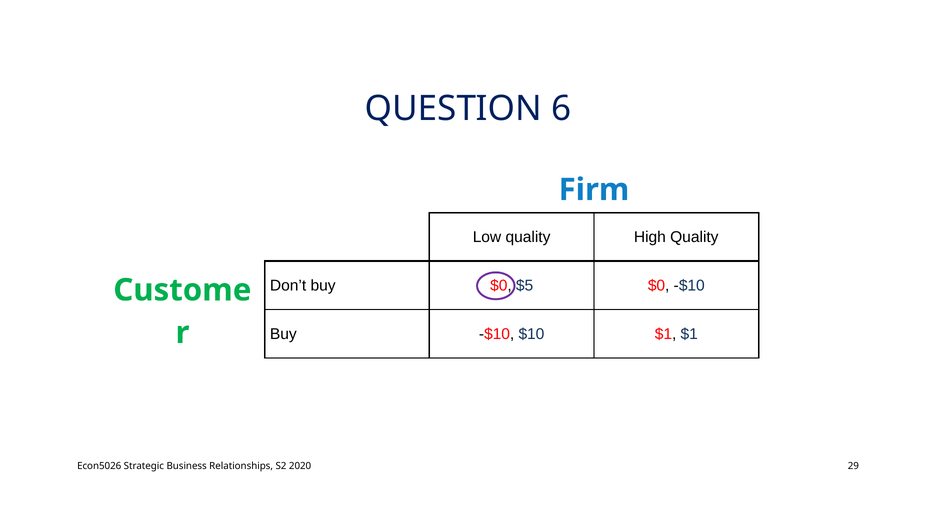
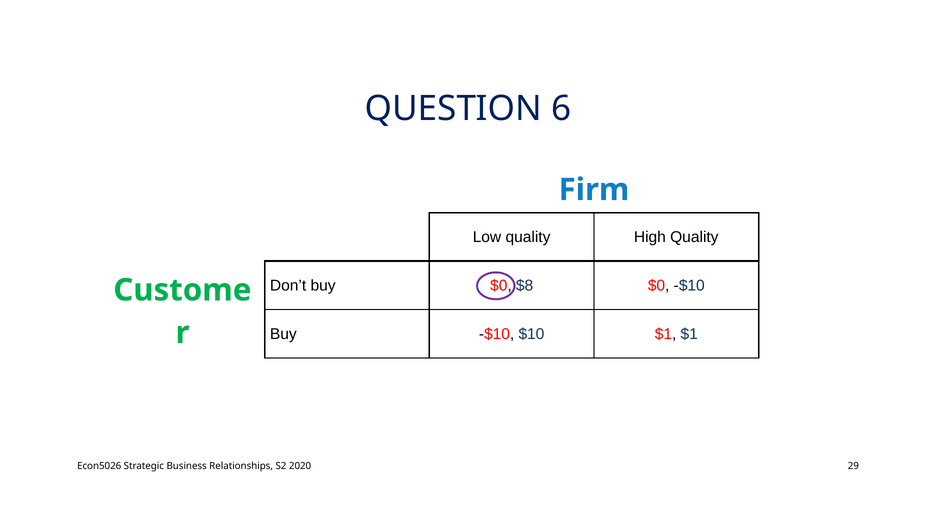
$5: $5 -> $8
